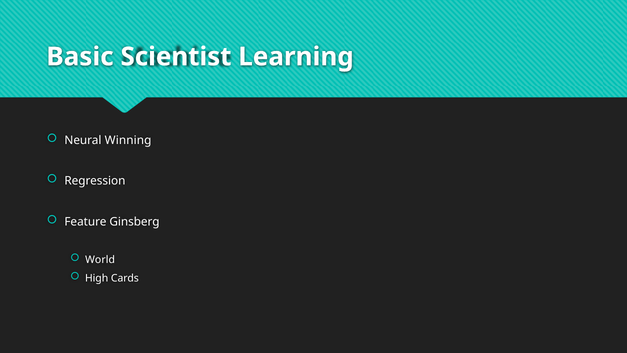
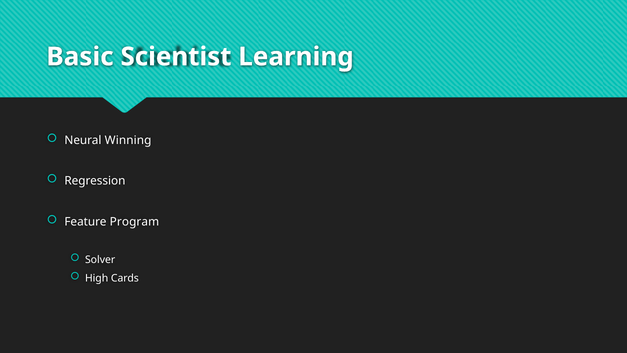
Ginsberg: Ginsberg -> Program
World: World -> Solver
